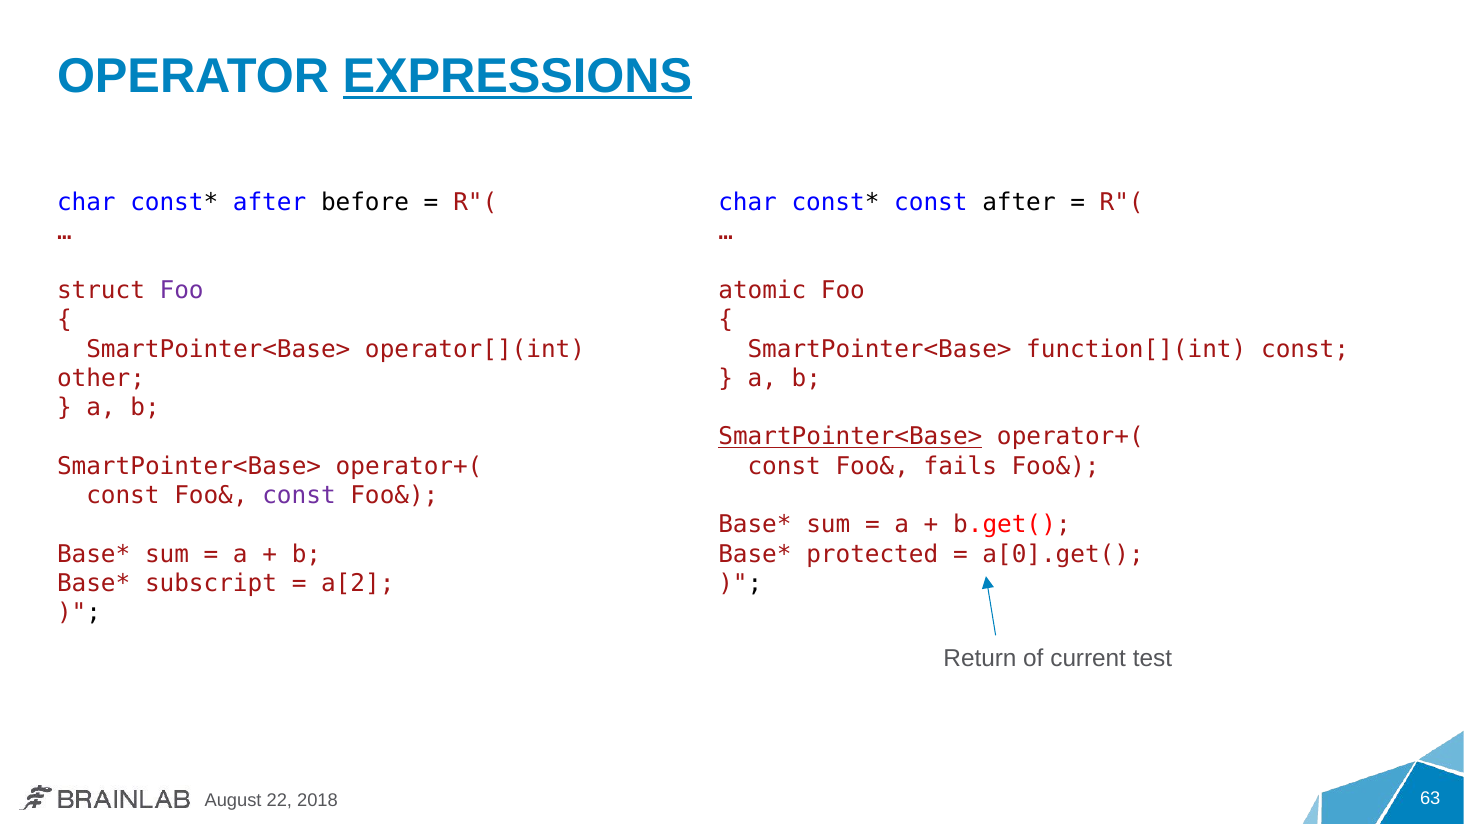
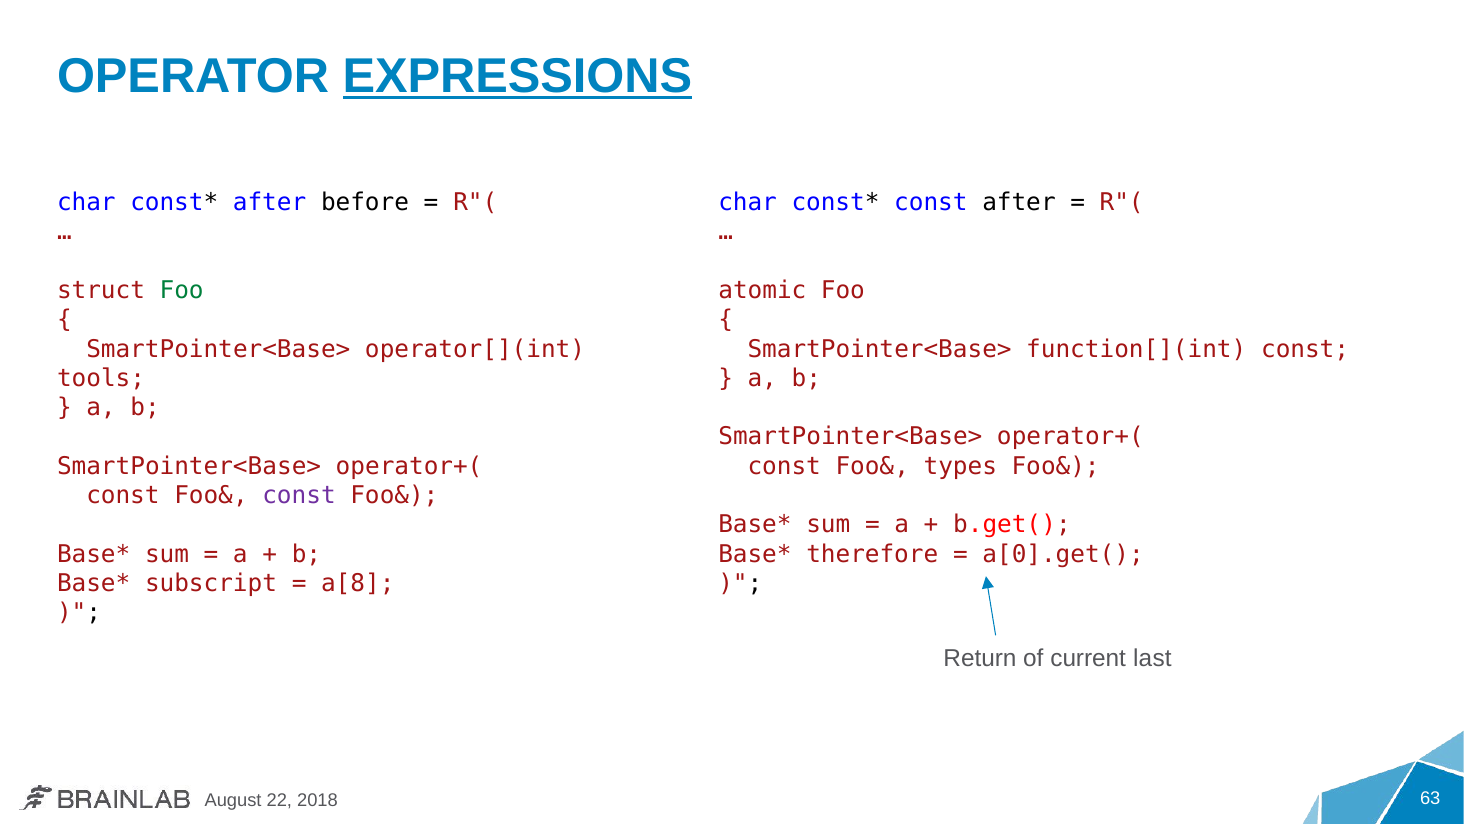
Foo at (182, 290) colour: purple -> green
other: other -> tools
SmartPointer<Base> at (850, 437) underline: present -> none
fails: fails -> types
protected: protected -> therefore
a[2: a[2 -> a[8
test: test -> last
